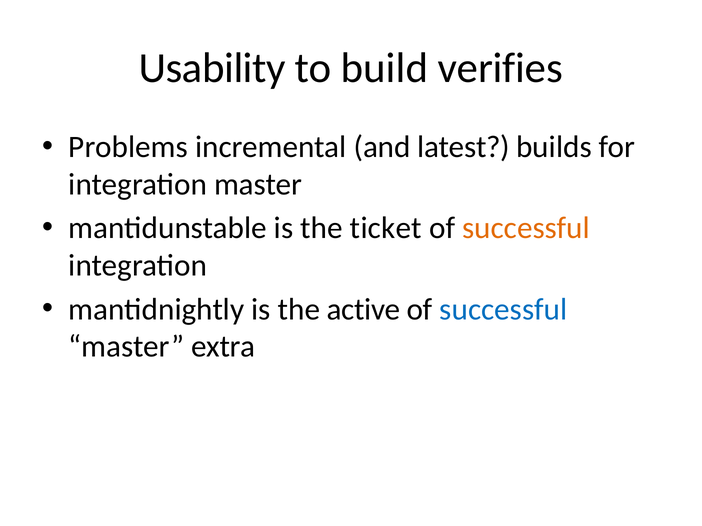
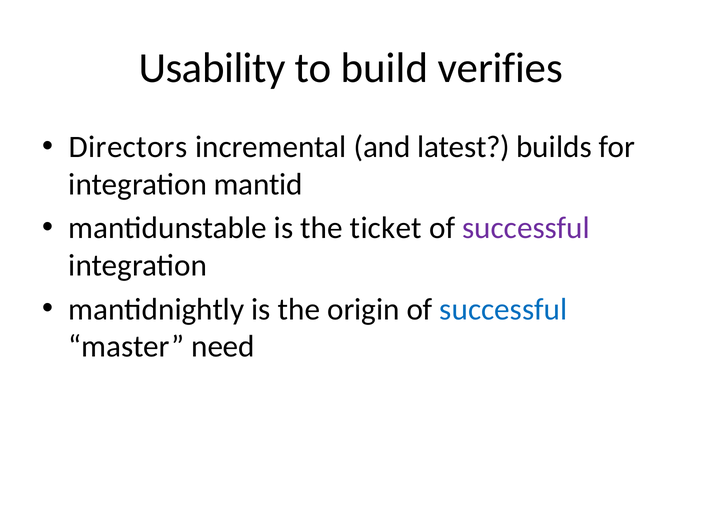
Problems: Problems -> Directors
integration master: master -> mantid
successful at (526, 228) colour: orange -> purple
active: active -> origin
extra: extra -> need
